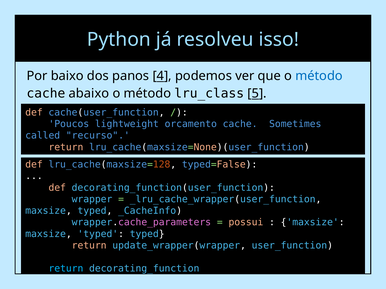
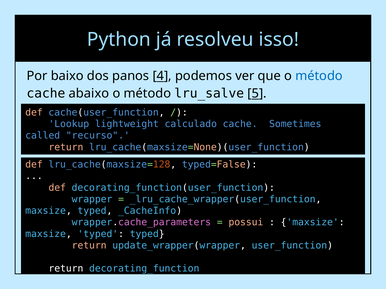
lru_class: lru_class -> lru_salve
Poucos: Poucos -> Lookup
orcamento: orcamento -> calculado
return at (66, 269) colour: light blue -> white
